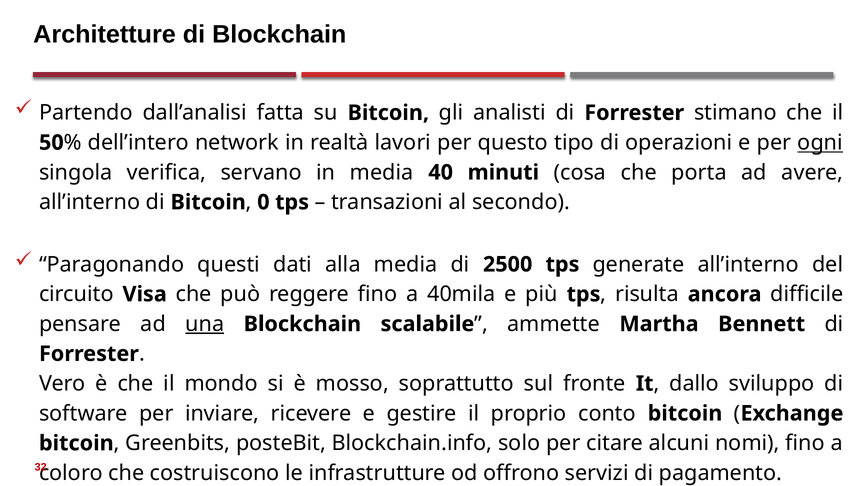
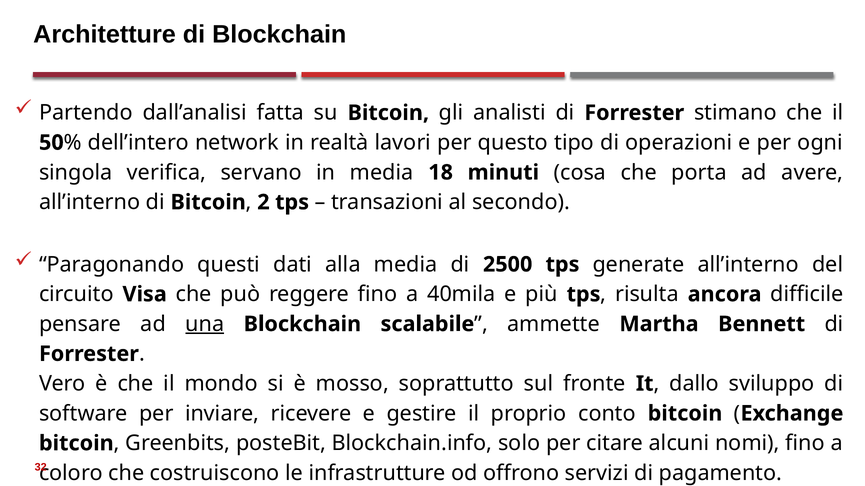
ogni underline: present -> none
40: 40 -> 18
0: 0 -> 2
